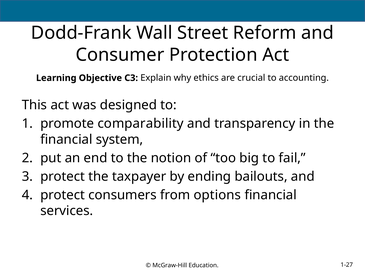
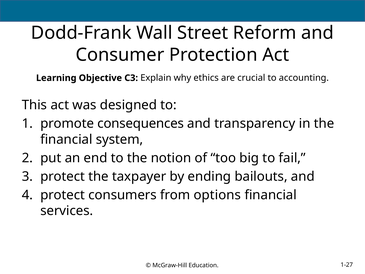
comparability: comparability -> consequences
